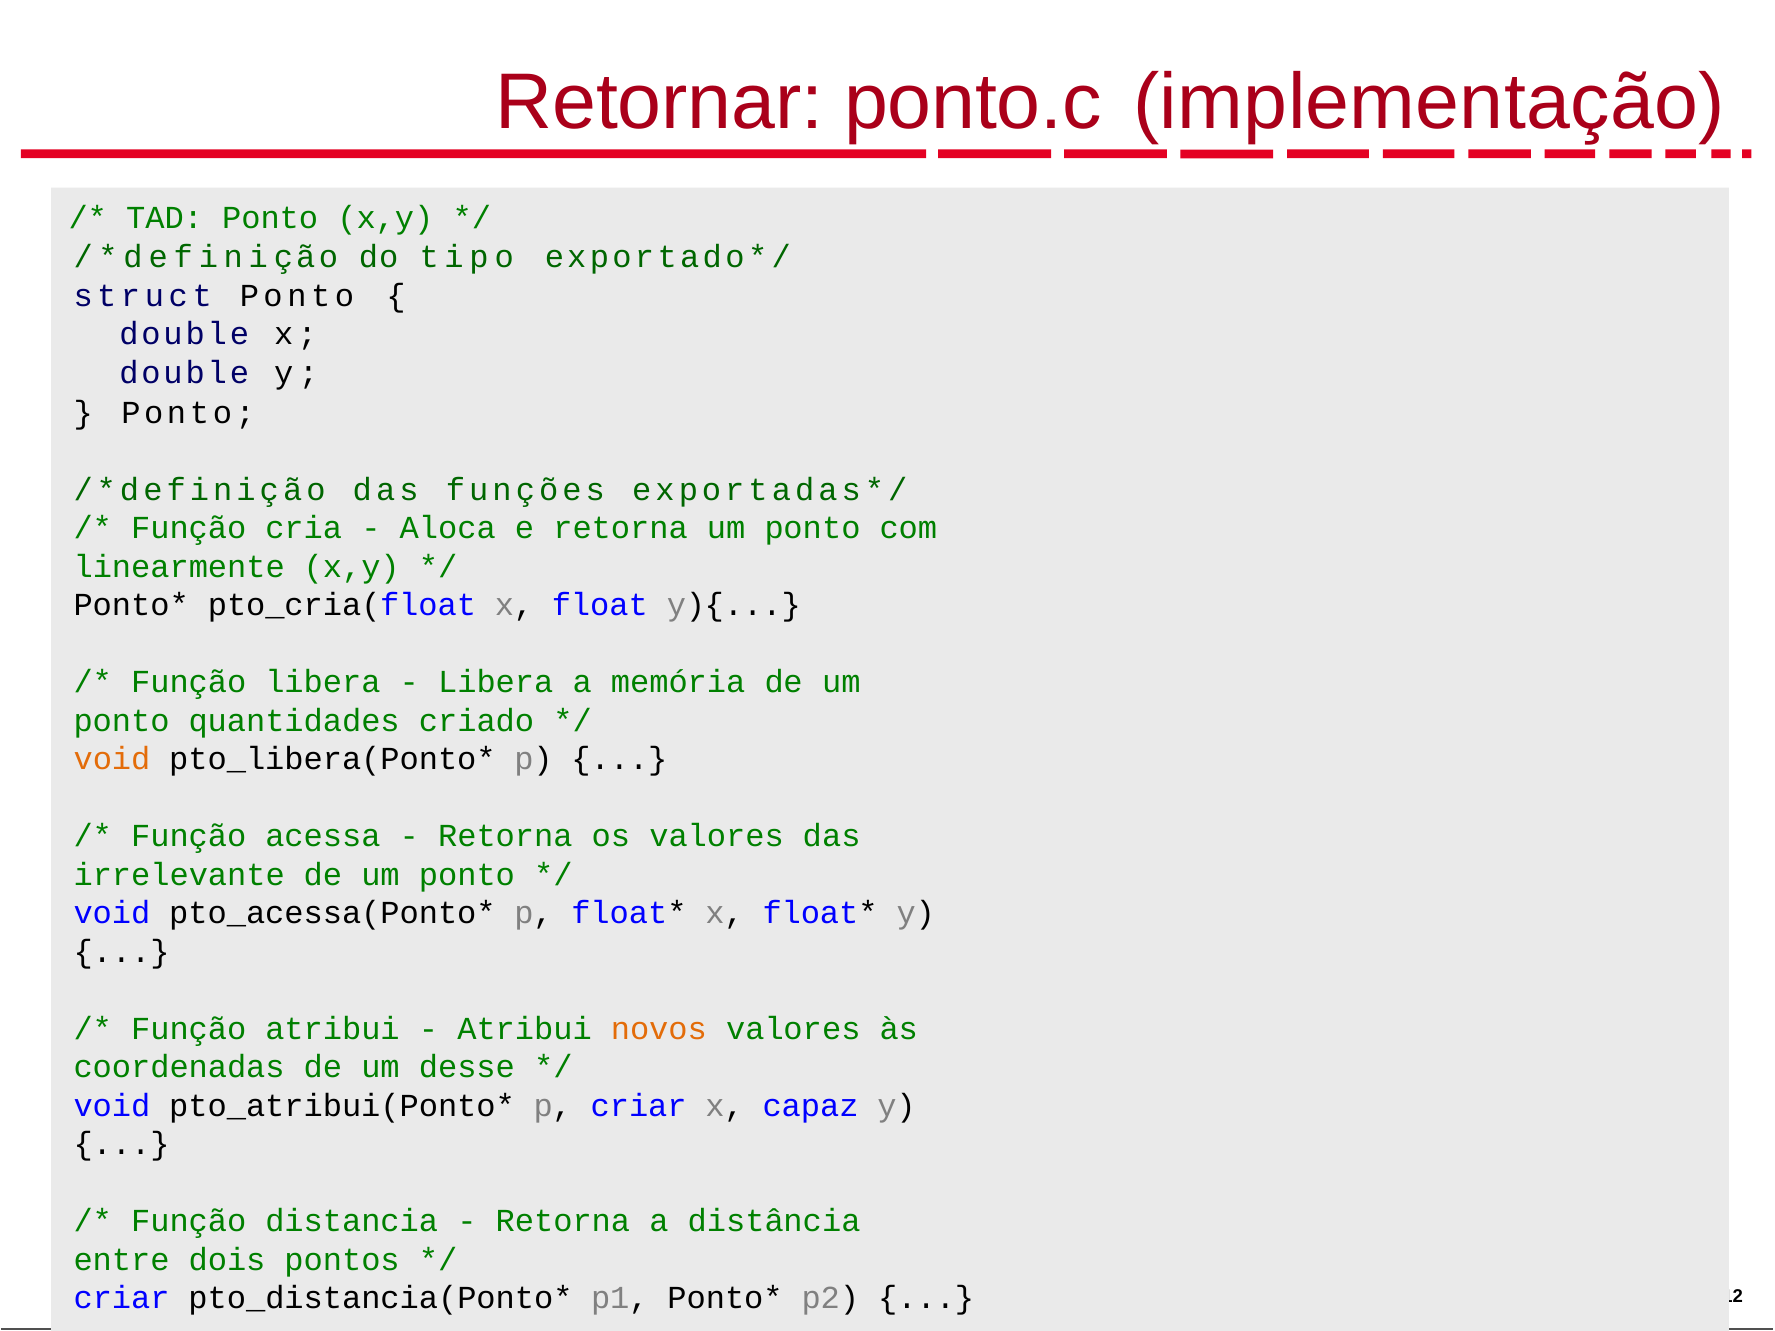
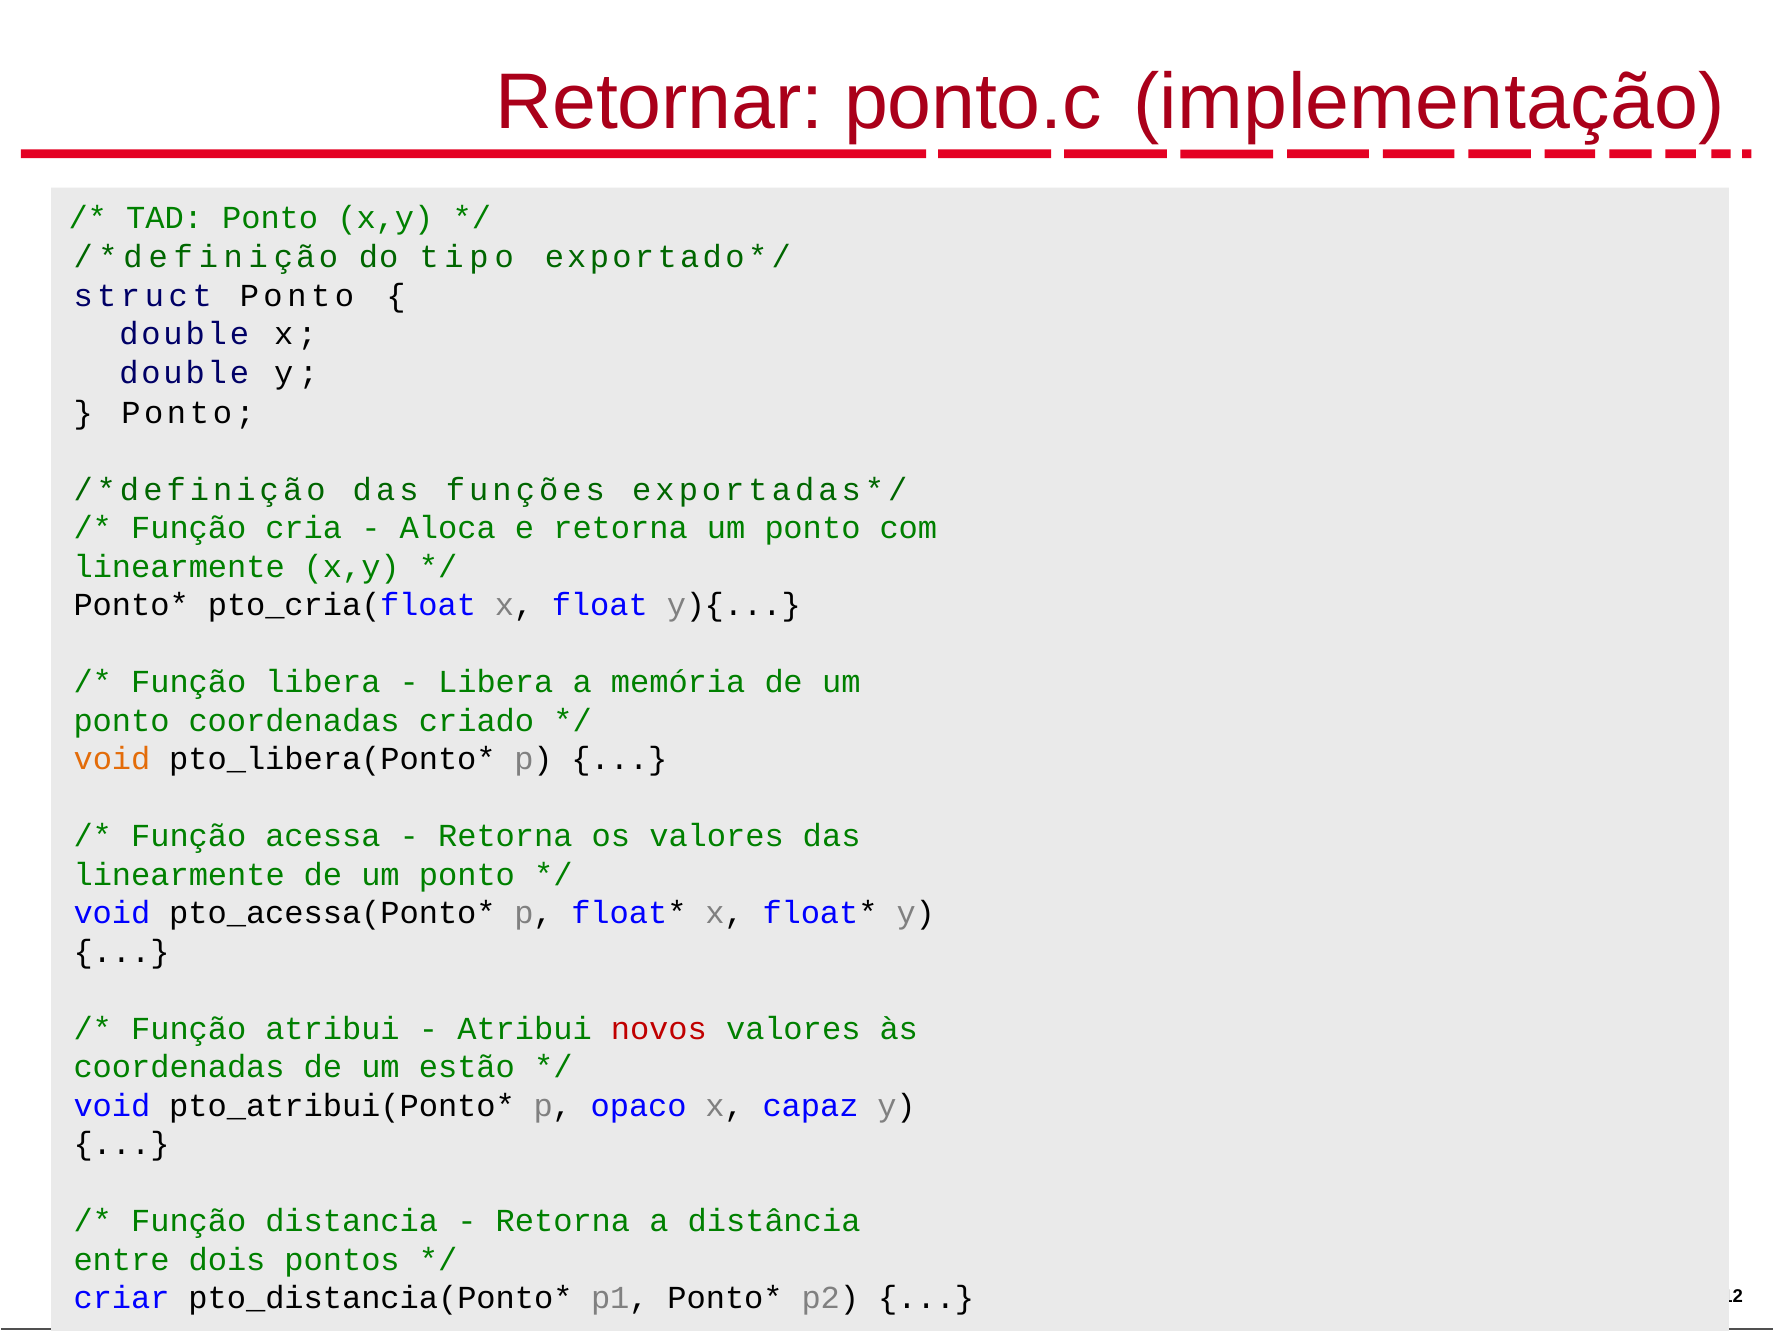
ponto quantidades: quantidades -> coordenadas
irrelevante at (179, 875): irrelevante -> linearmente
novos colour: orange -> red
desse: desse -> estão
p criar: criar -> opaco
